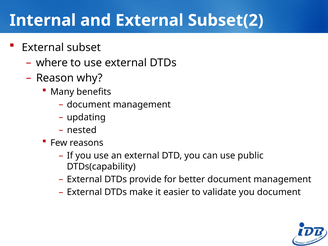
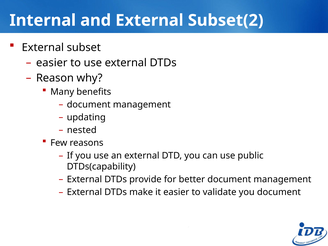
where at (52, 63): where -> easier
